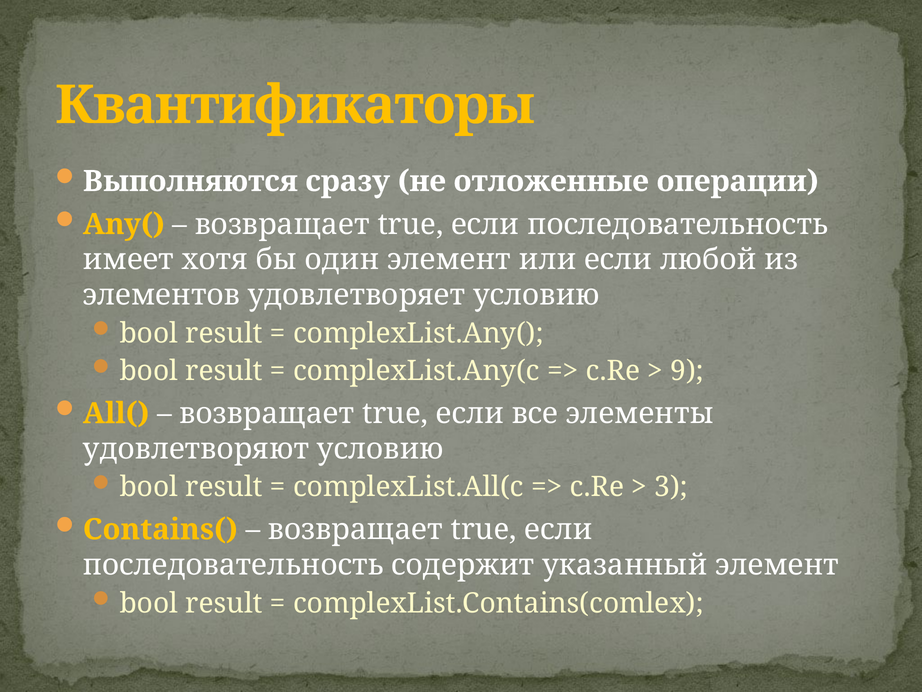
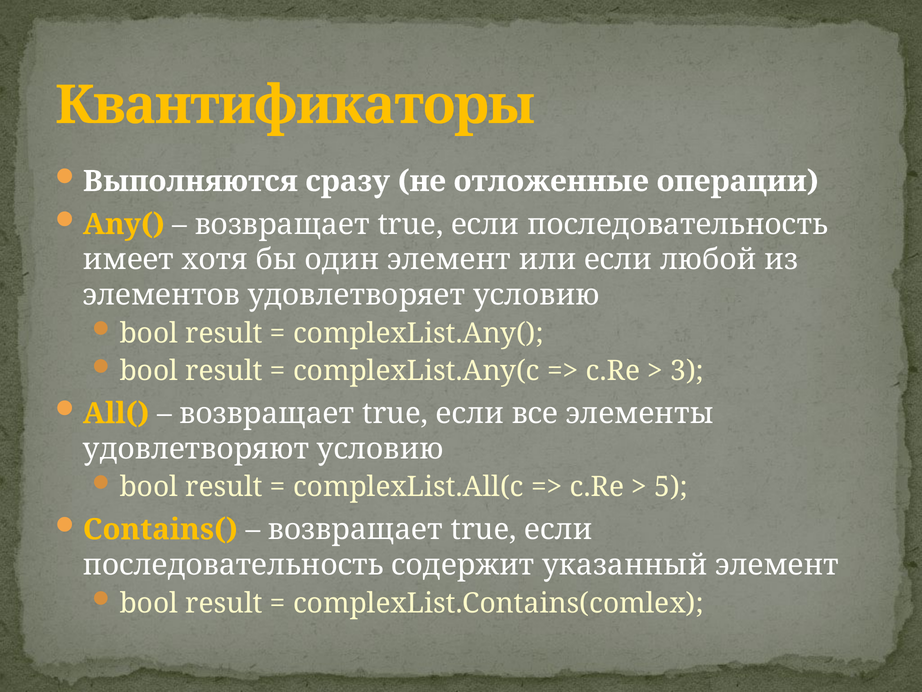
9: 9 -> 3
3: 3 -> 5
